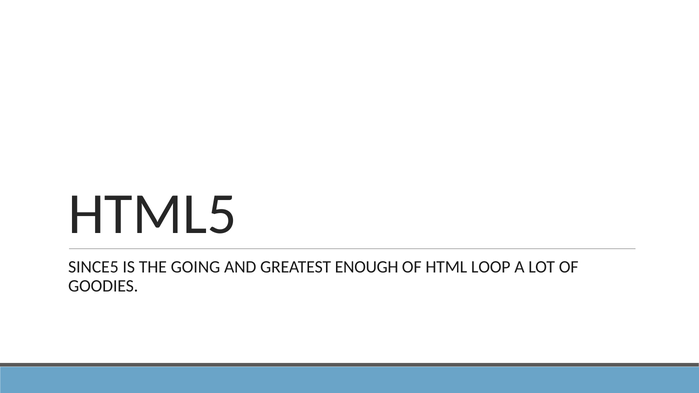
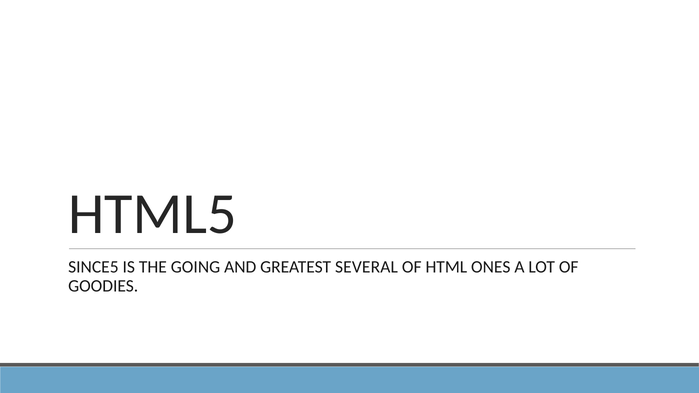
ENOUGH: ENOUGH -> SEVERAL
LOOP: LOOP -> ONES
